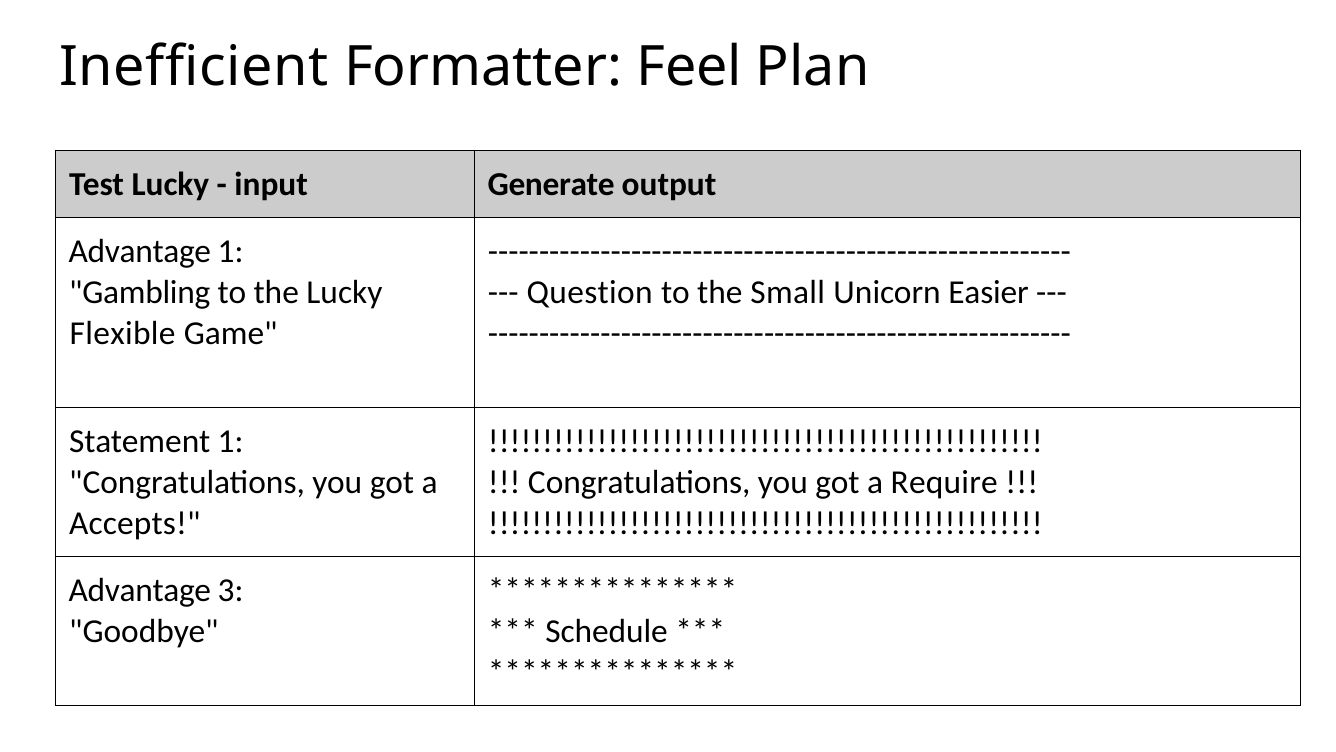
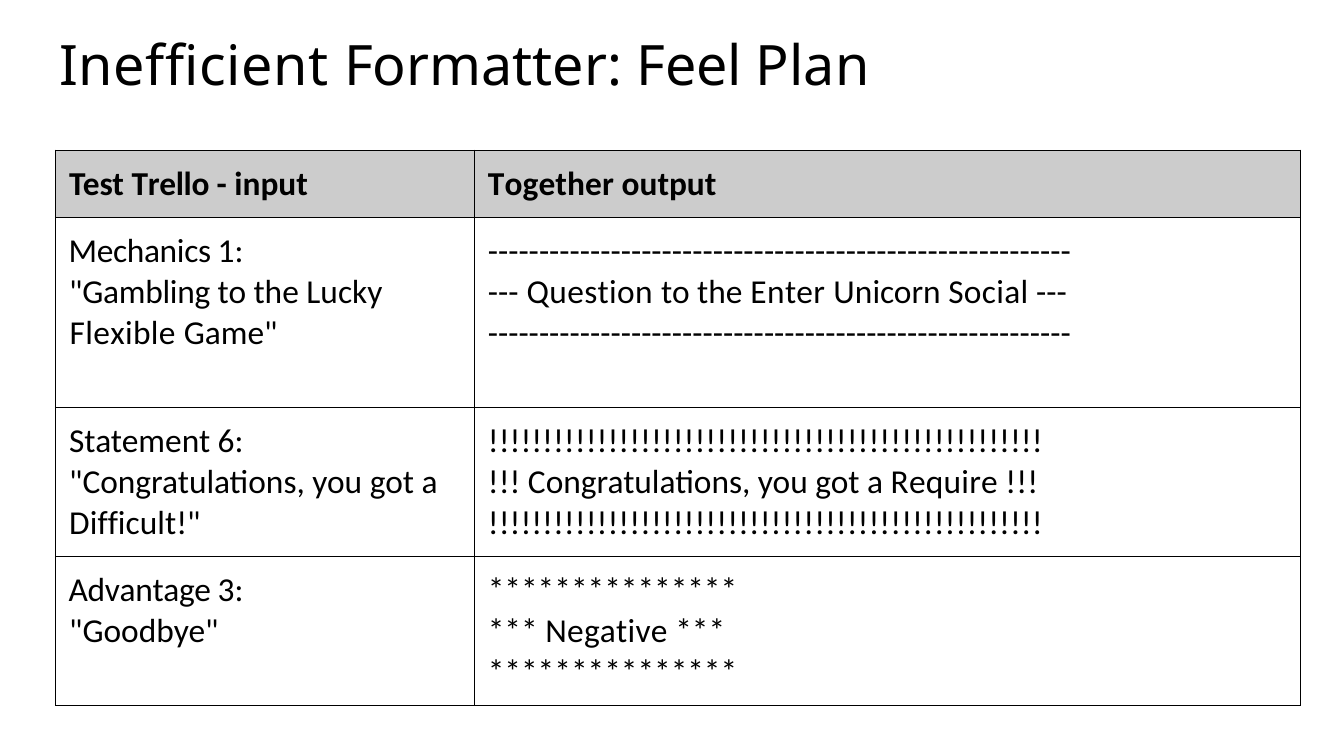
Test Lucky: Lucky -> Trello
Generate: Generate -> Together
Advantage at (140, 252): Advantage -> Mechanics
Small: Small -> Enter
Easier: Easier -> Social
Statement 1: 1 -> 6
Accepts: Accepts -> Difficult
Schedule: Schedule -> Negative
